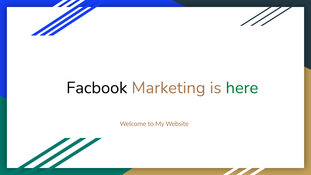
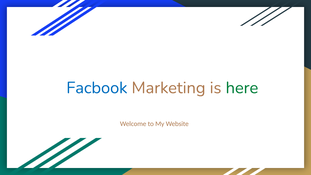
Facbook colour: black -> blue
